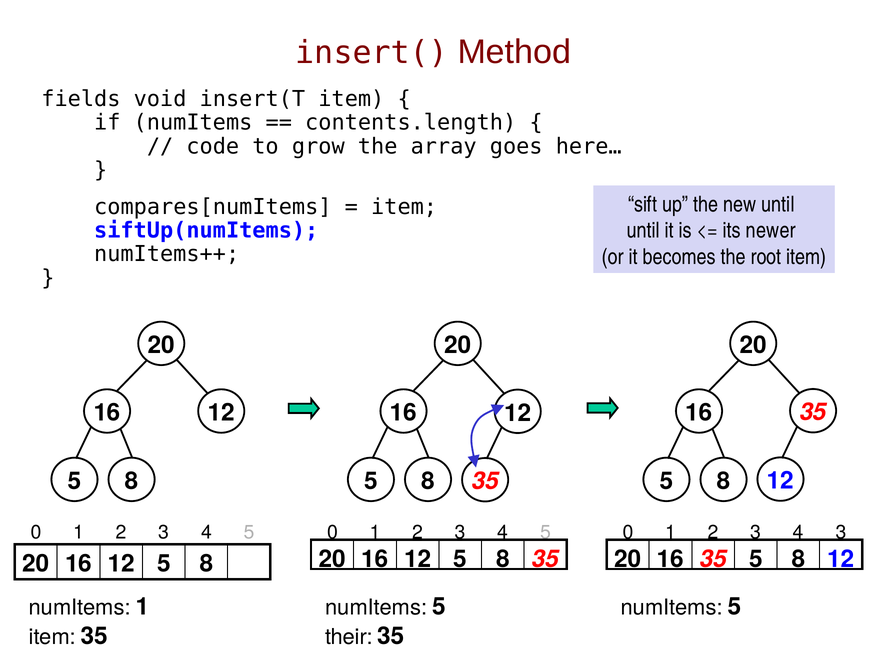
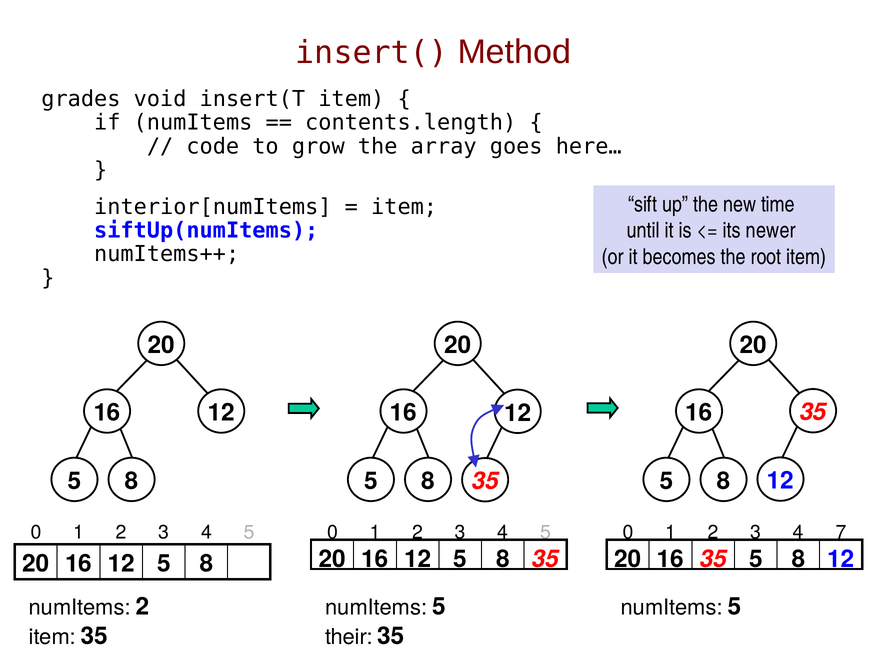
fields: fields -> grades
new until: until -> time
compares[numItems: compares[numItems -> interior[numItems
4 3: 3 -> 7
numItems 1: 1 -> 2
